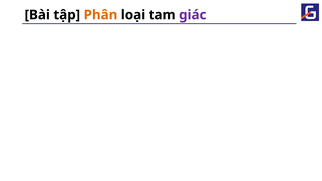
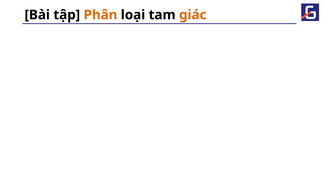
giác colour: purple -> orange
